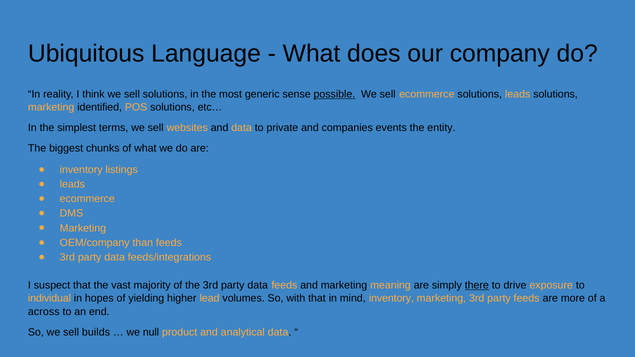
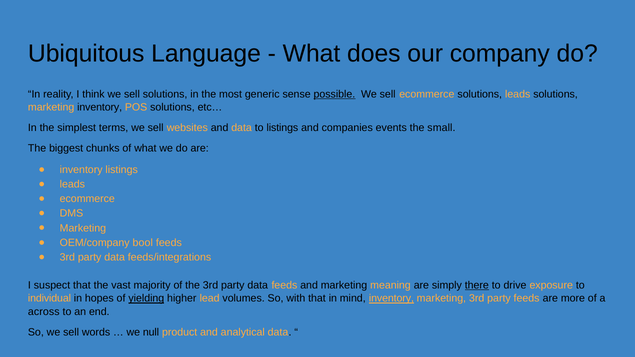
marketing identified: identified -> inventory
to private: private -> listings
entity: entity -> small
than: than -> bool
yielding underline: none -> present
inventory at (391, 299) underline: none -> present
builds: builds -> words
